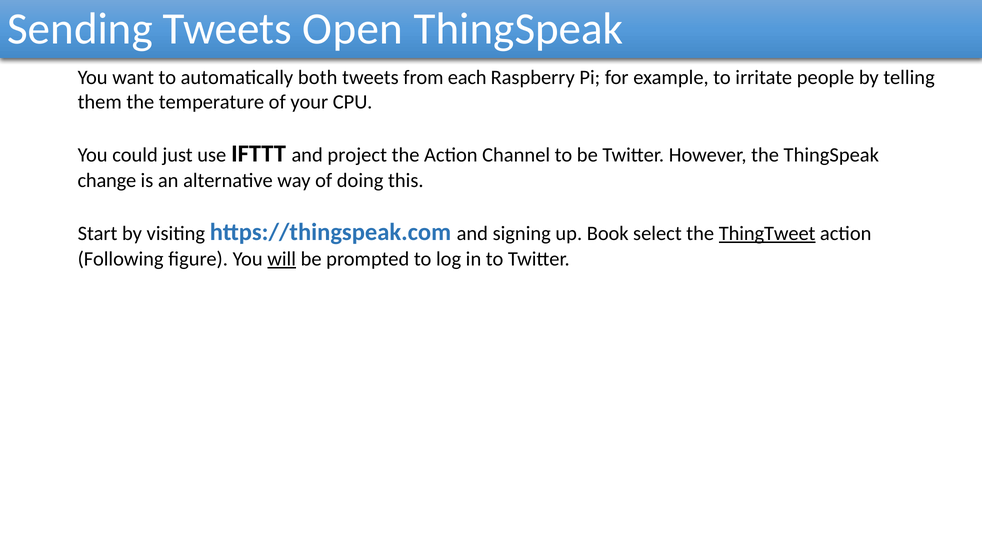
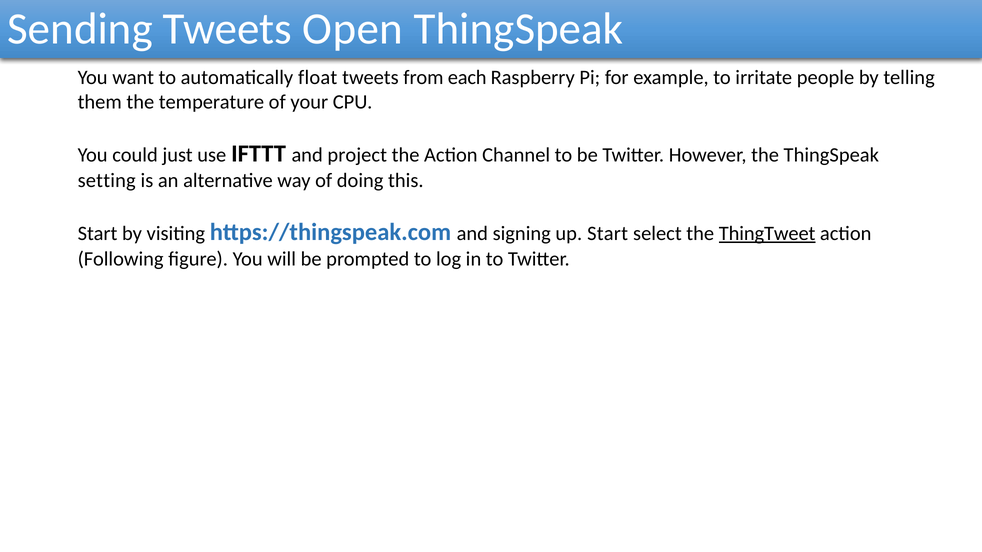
both: both -> float
change: change -> setting
up Book: Book -> Start
will underline: present -> none
